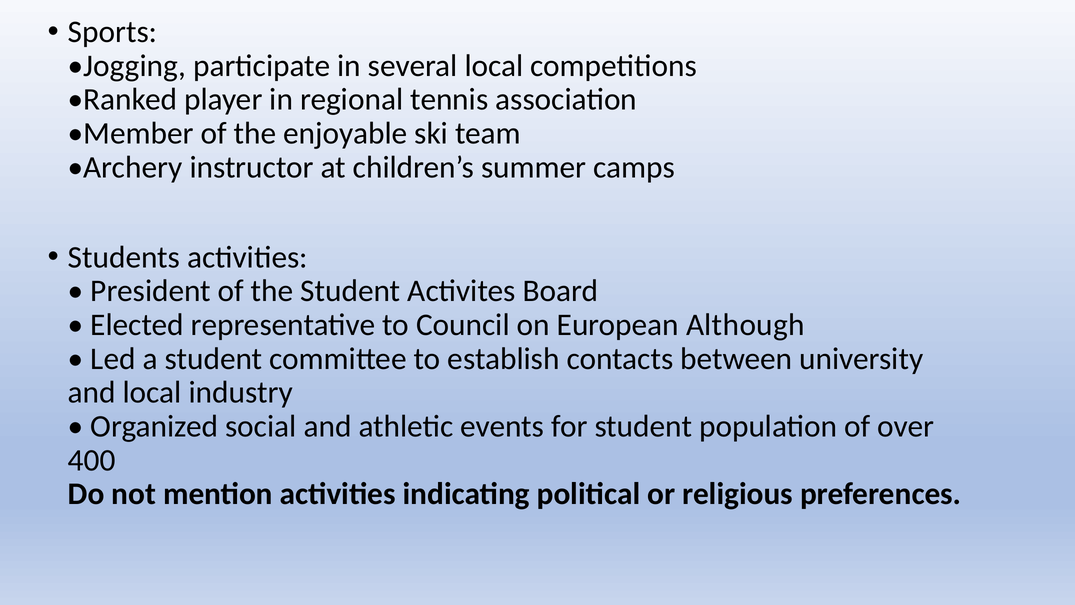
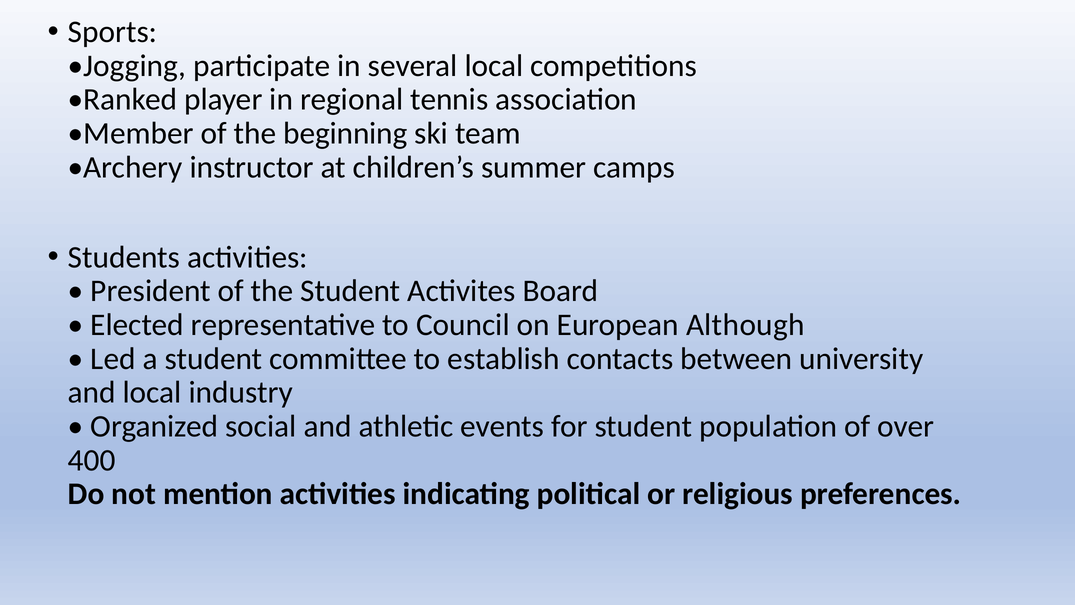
enjoyable: enjoyable -> beginning
